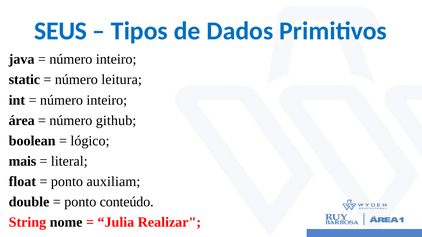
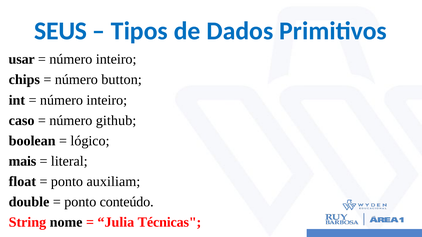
java: java -> usar
static: static -> chips
leitura: leitura -> button
área: área -> caso
Realizar: Realizar -> Técnicas
